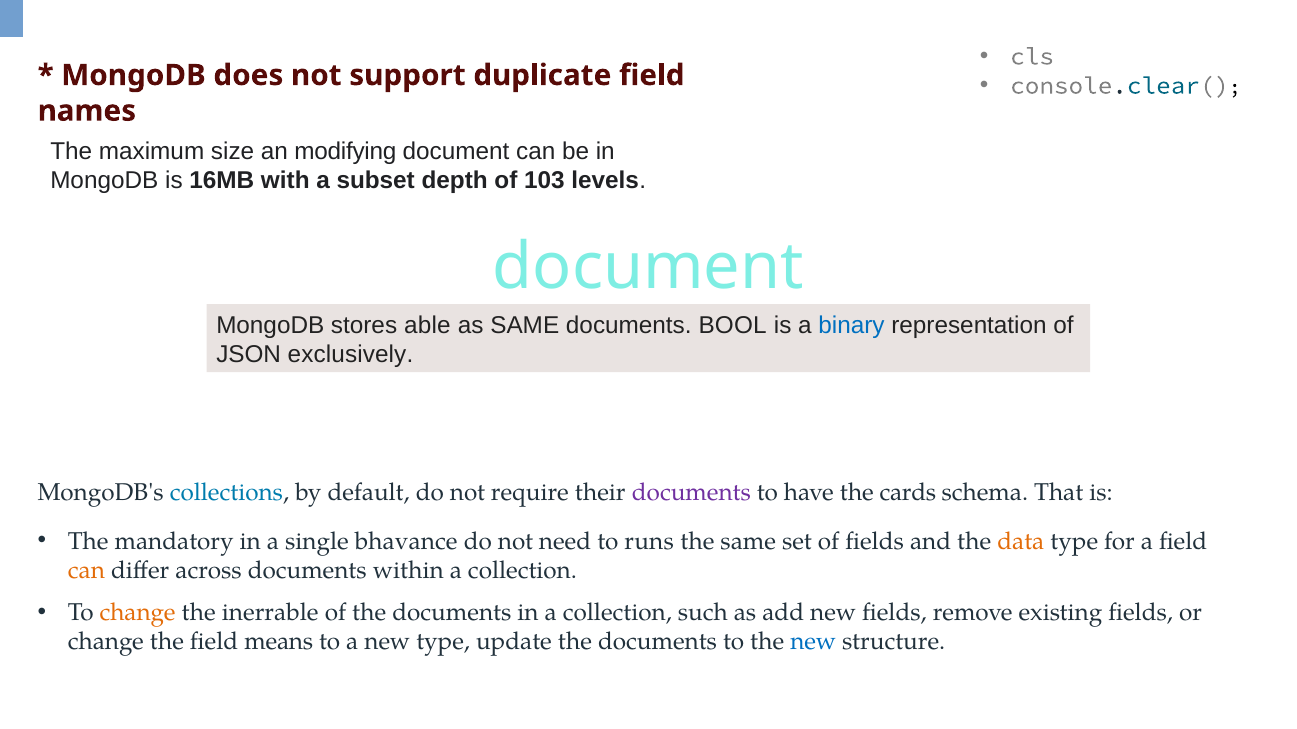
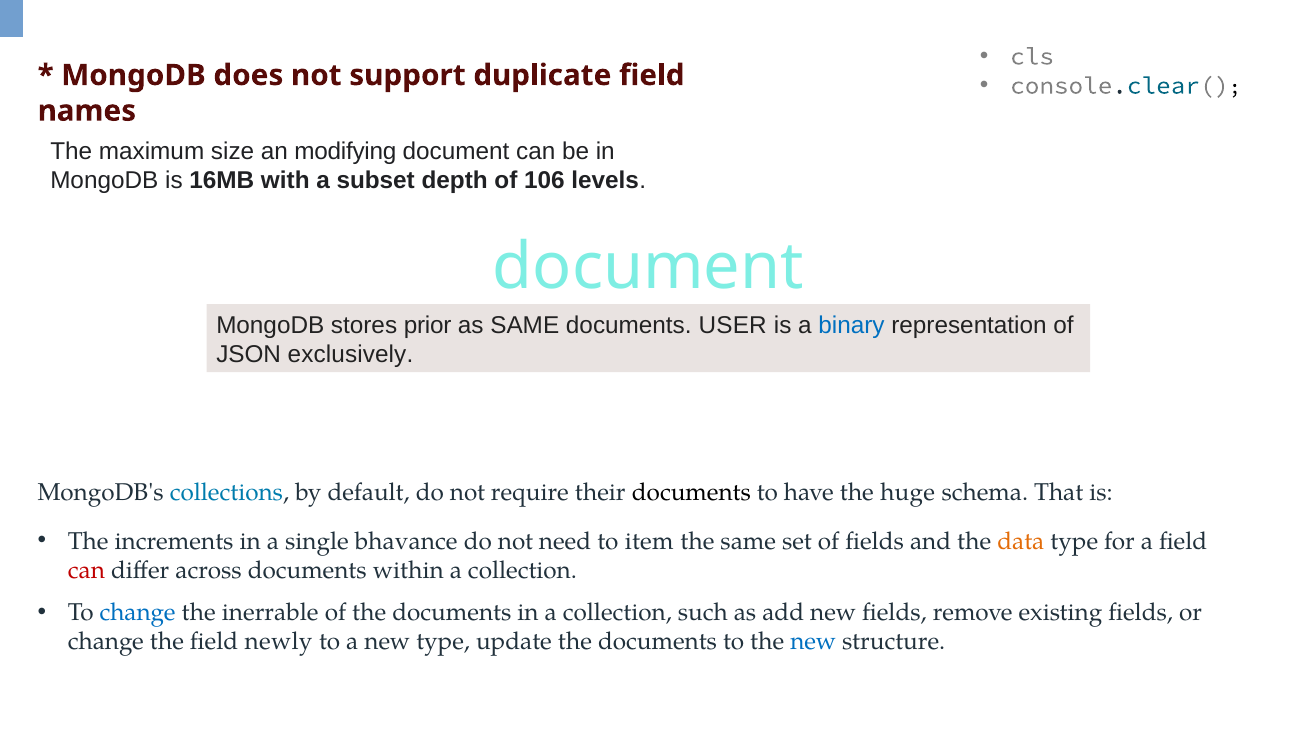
103: 103 -> 106
able: able -> prior
BOOL: BOOL -> USER
documents at (691, 493) colour: purple -> black
cards: cards -> huge
mandatory: mandatory -> increments
runs: runs -> item
can at (86, 571) colour: orange -> red
change at (138, 613) colour: orange -> blue
means: means -> newly
